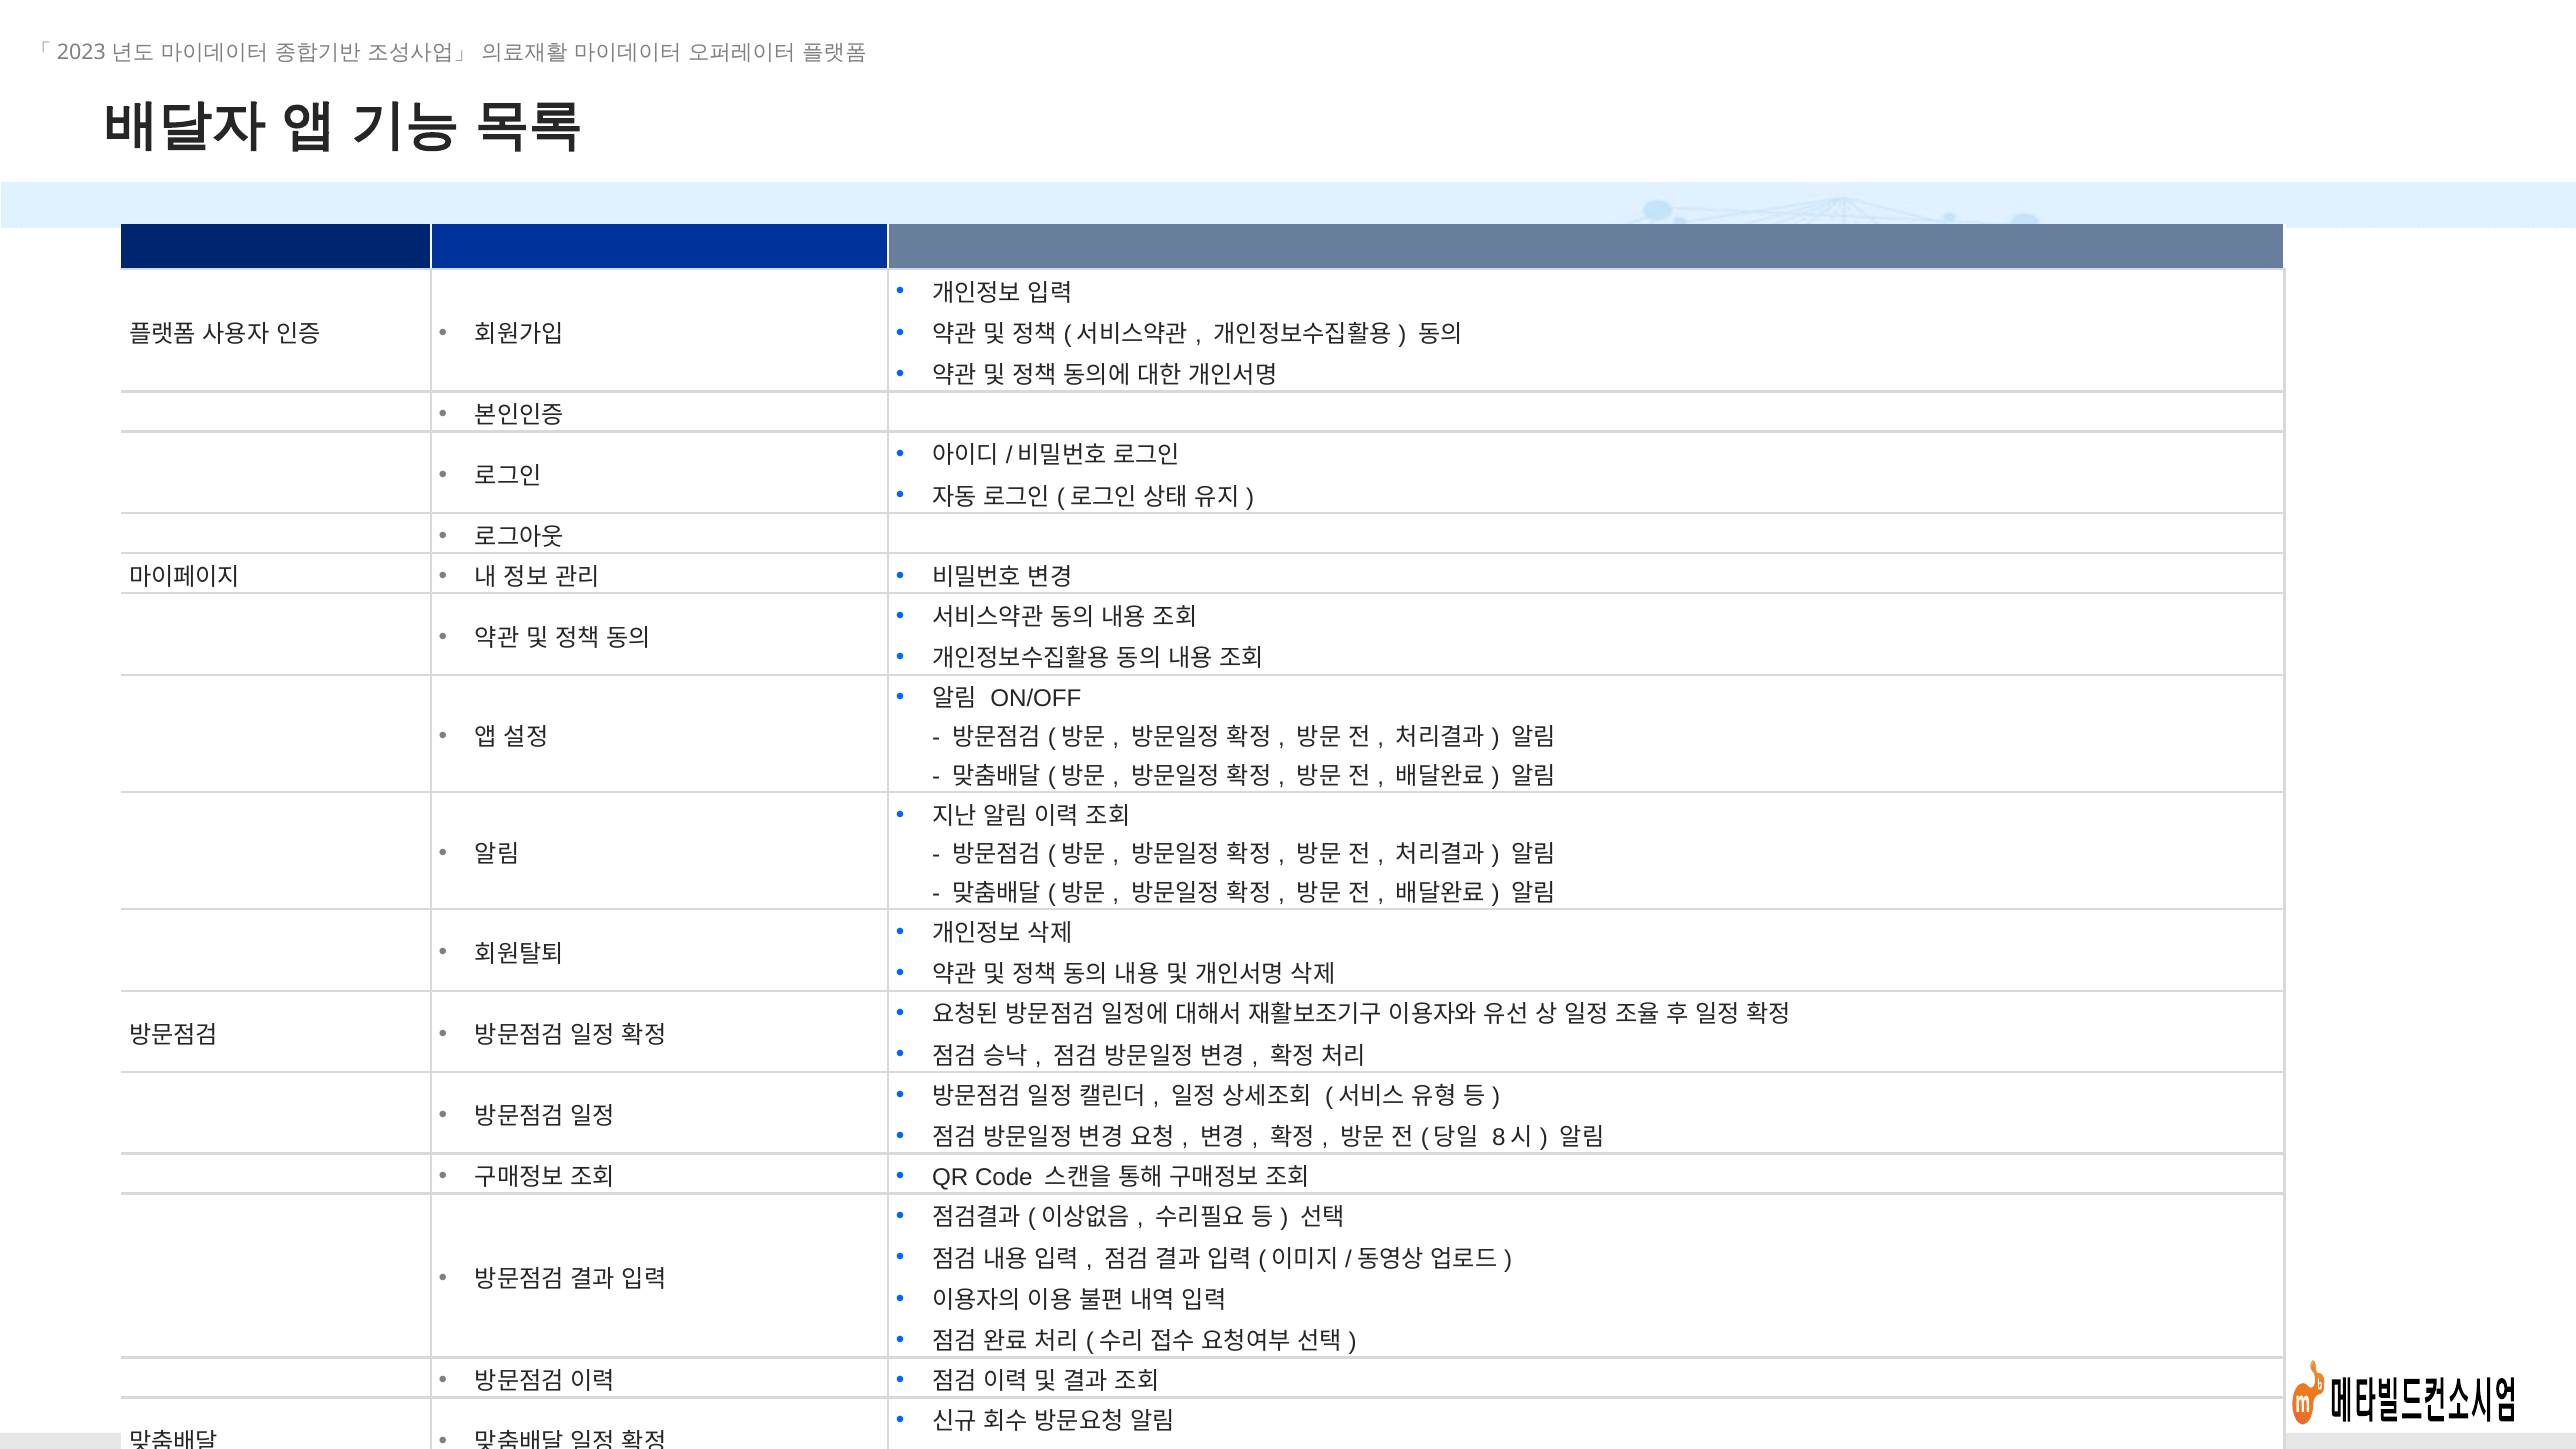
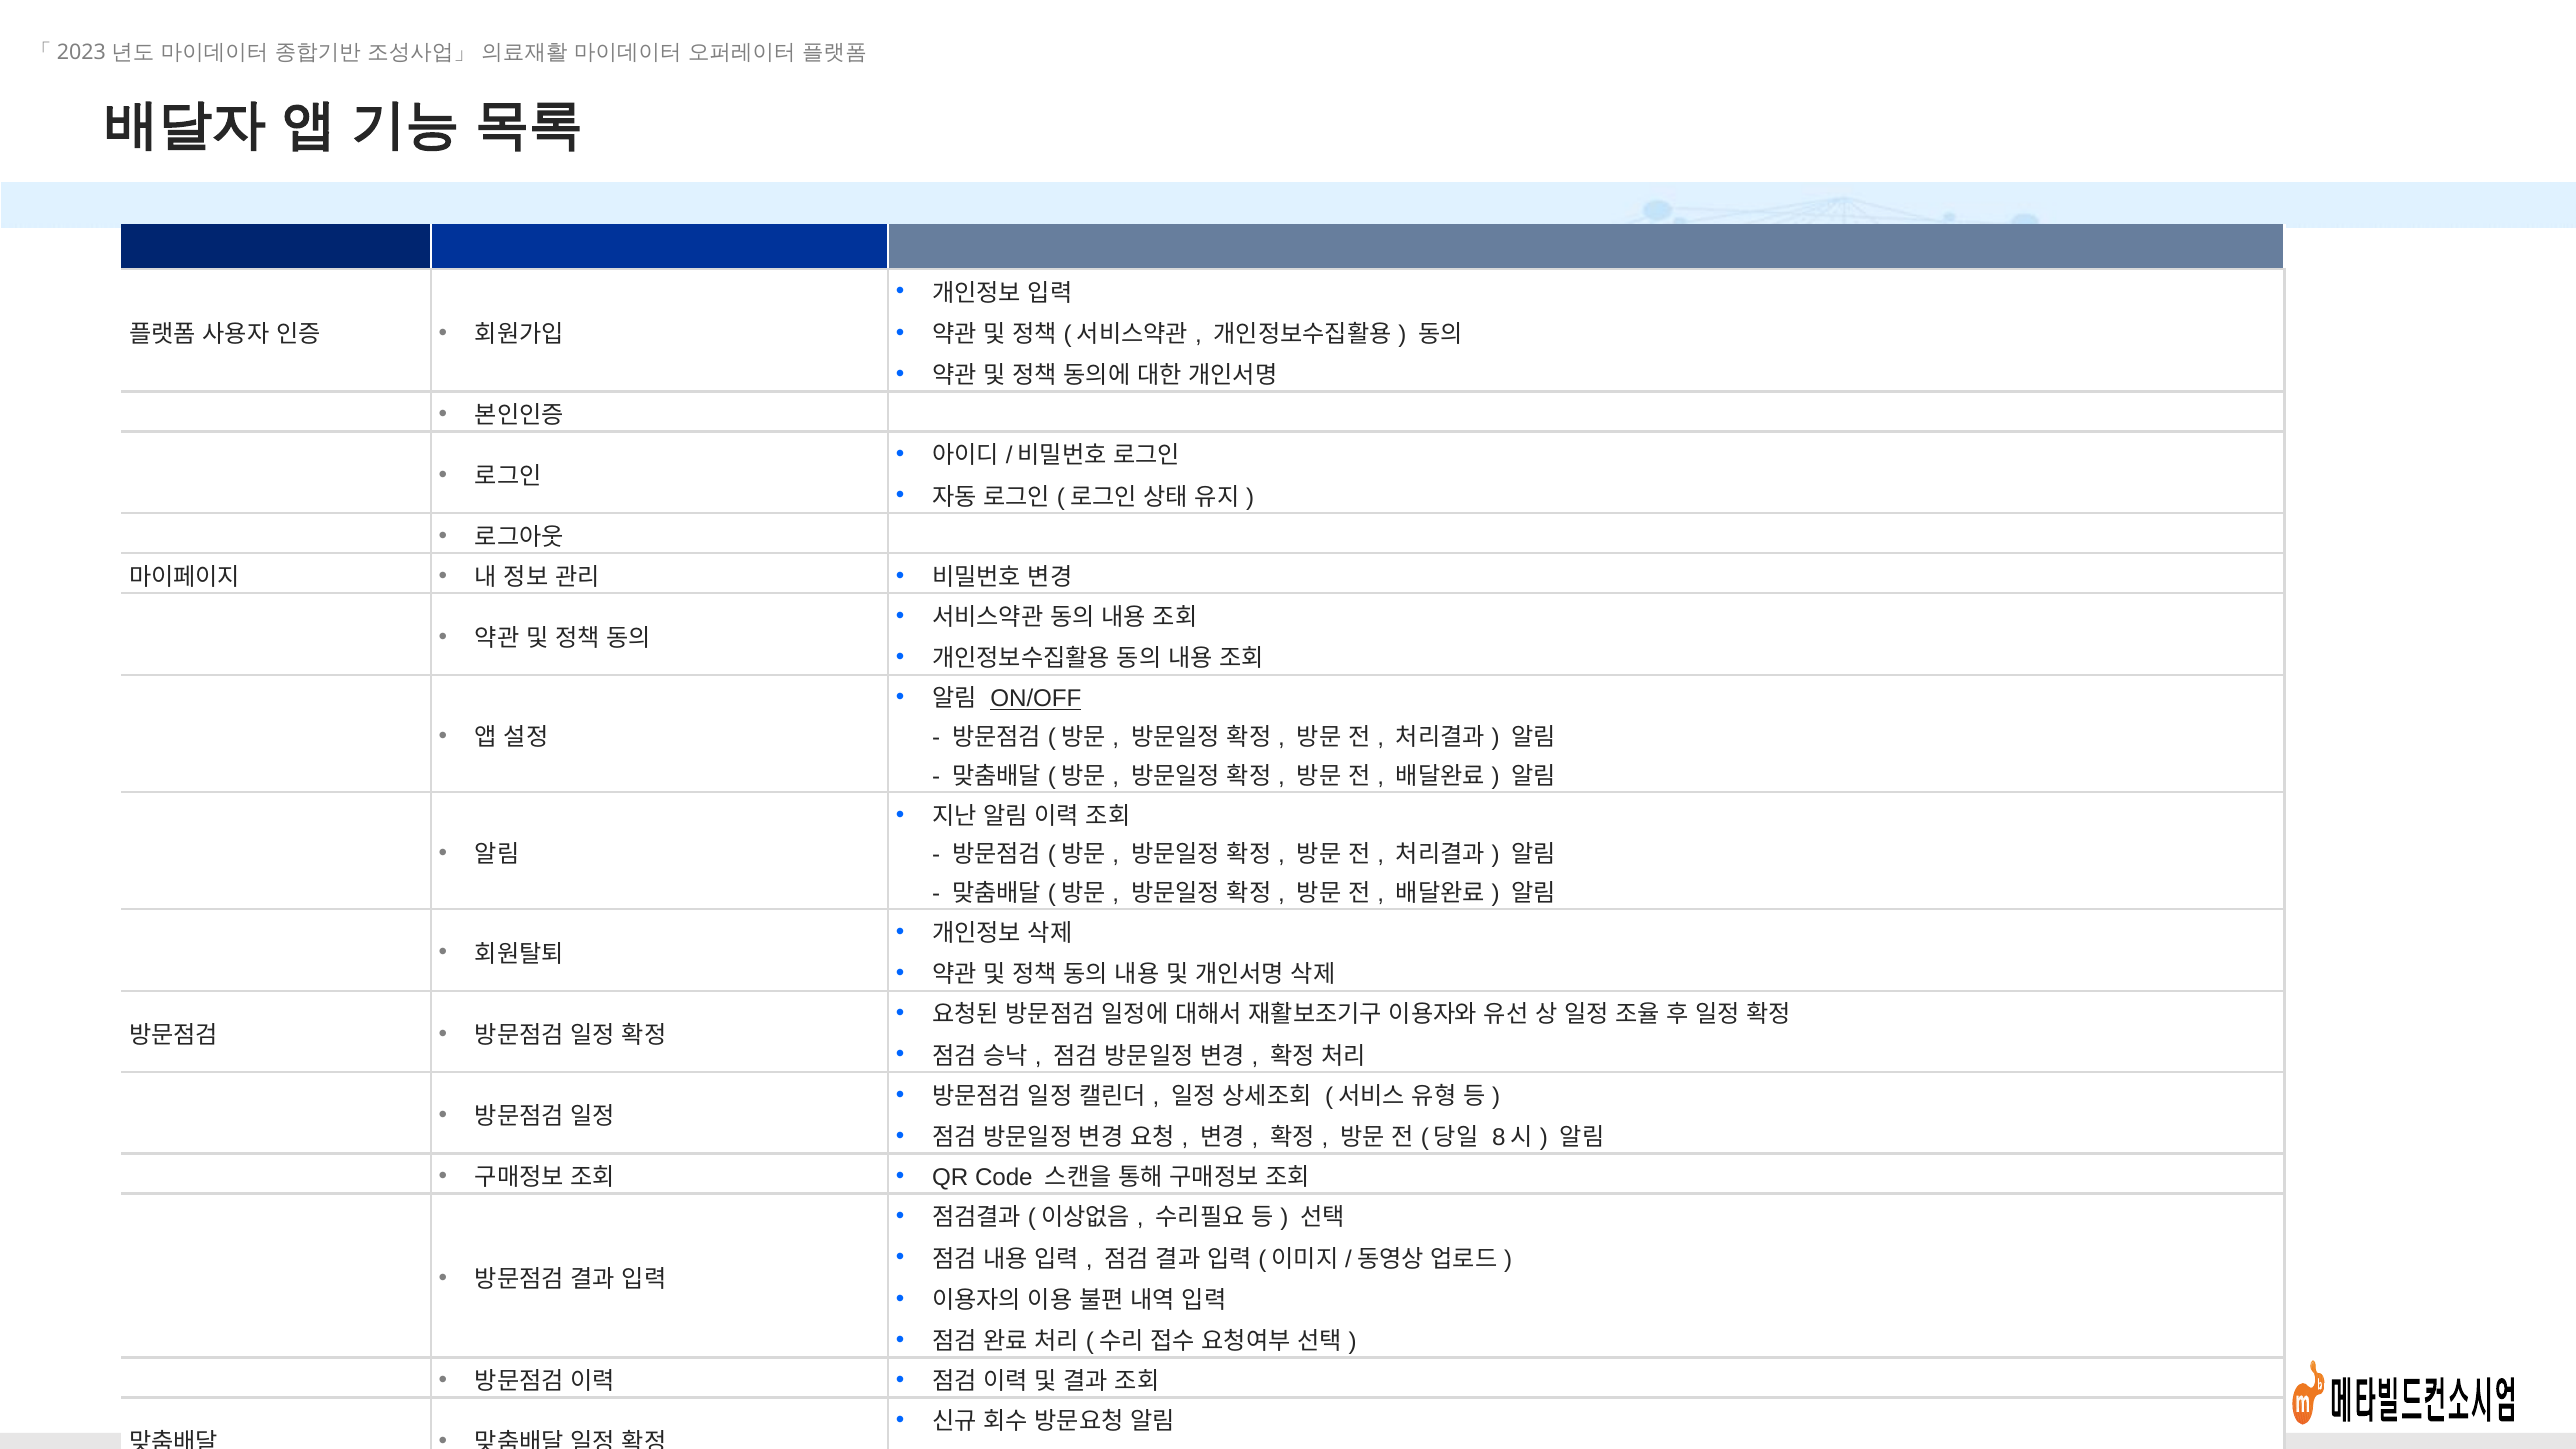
ON/OFF underline: none -> present
